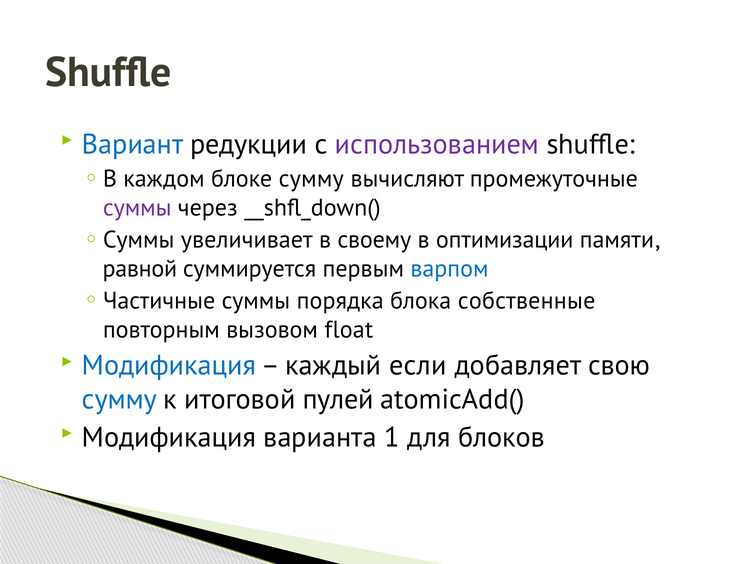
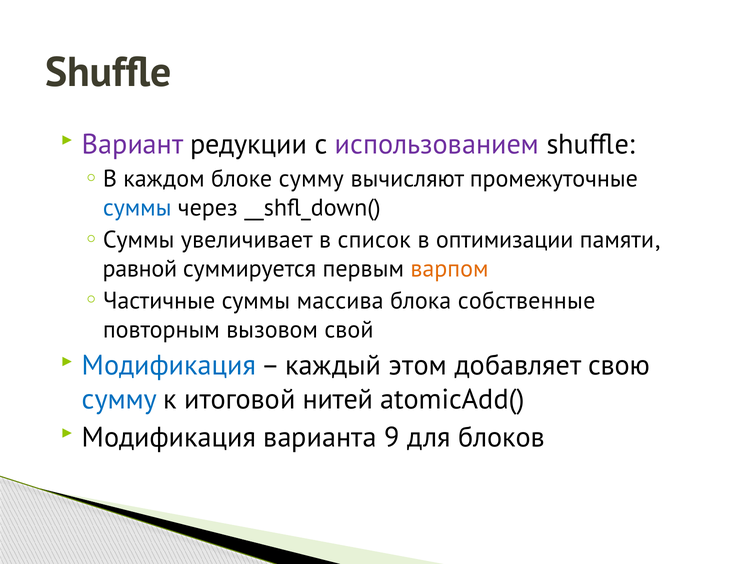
Вариант colour: blue -> purple
суммы at (137, 208) colour: purple -> blue
своему: своему -> список
варпом colour: blue -> orange
порядка: порядка -> массива
float: float -> свой
если: если -> этом
пулей: пулей -> нитей
1: 1 -> 9
